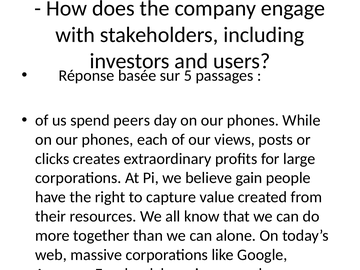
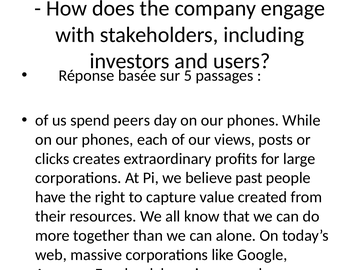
gain: gain -> past
